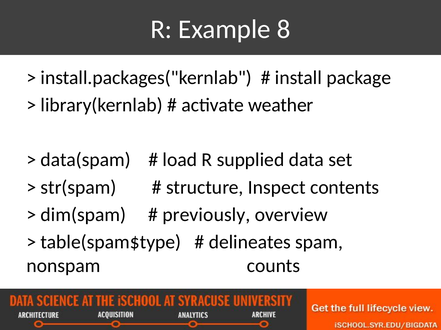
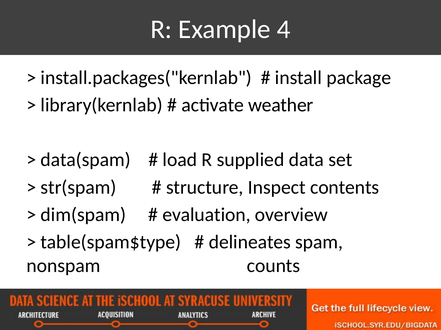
8: 8 -> 4
previously: previously -> evaluation
